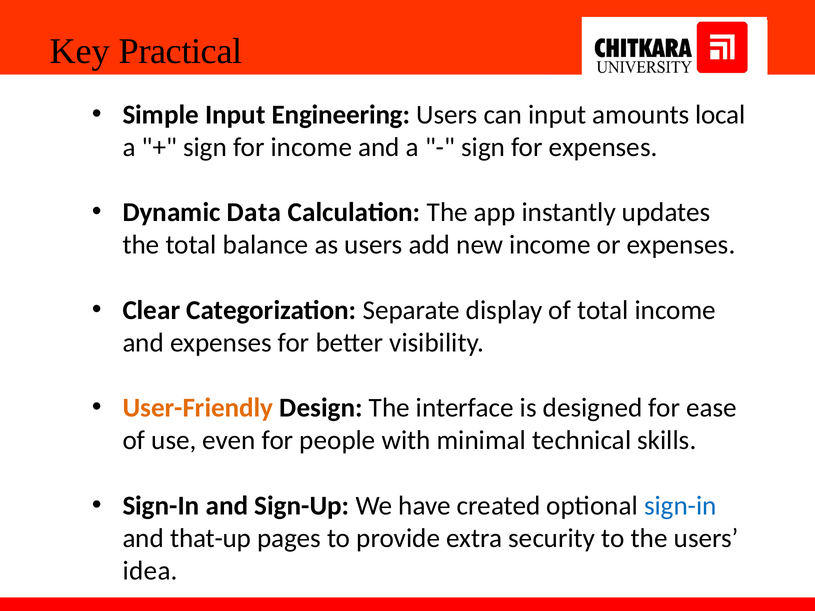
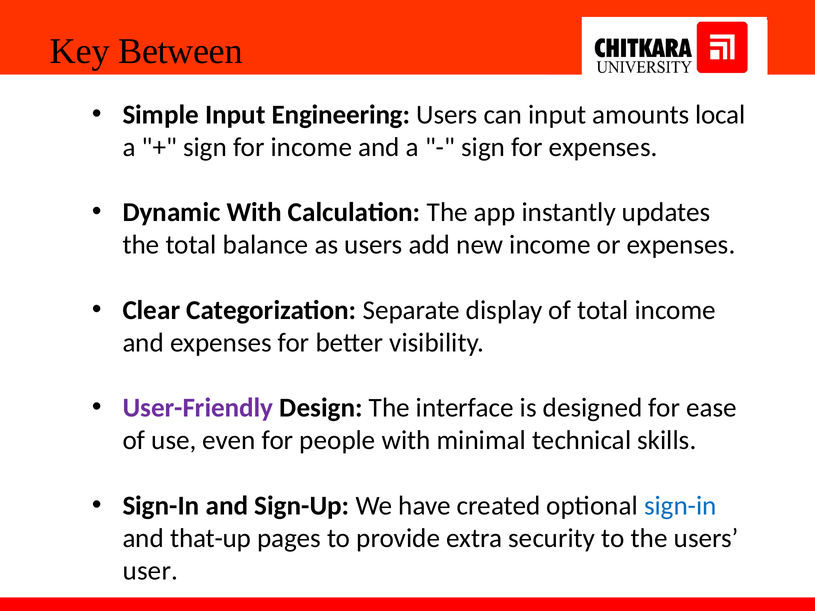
Practical: Practical -> Between
Dynamic Data: Data -> With
User-Friendly colour: orange -> purple
idea: idea -> user
